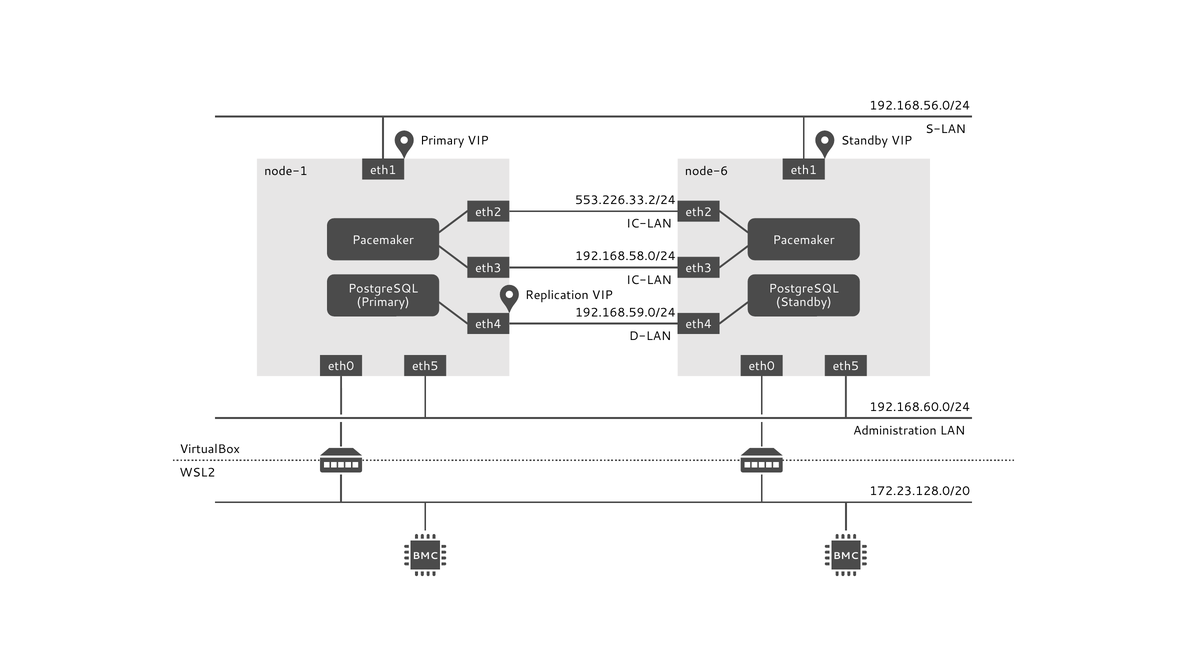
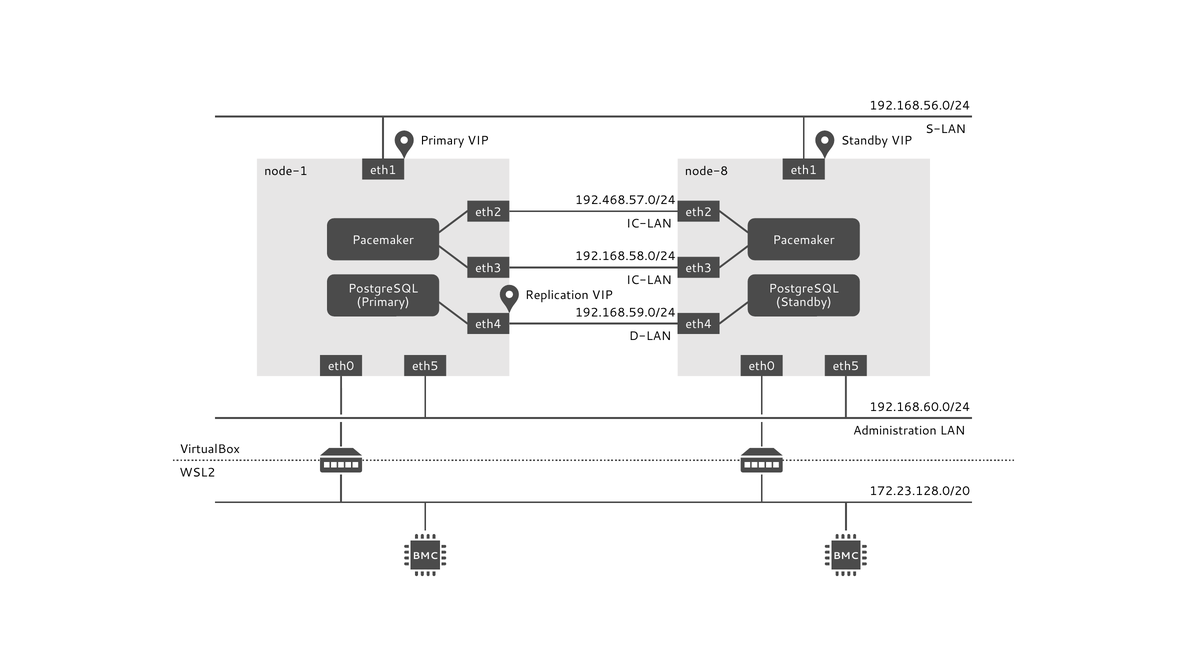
node-6: node-6 -> node-8
553.226.33.2/24: 553.226.33.2/24 -> 192.468.57.0/24
